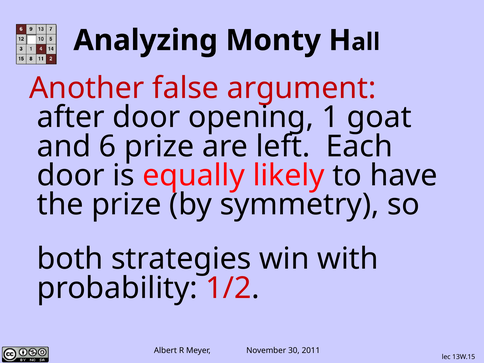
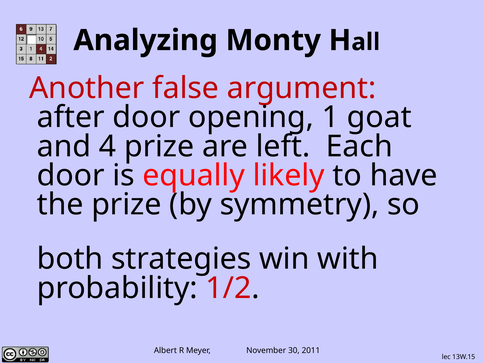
6: 6 -> 4
